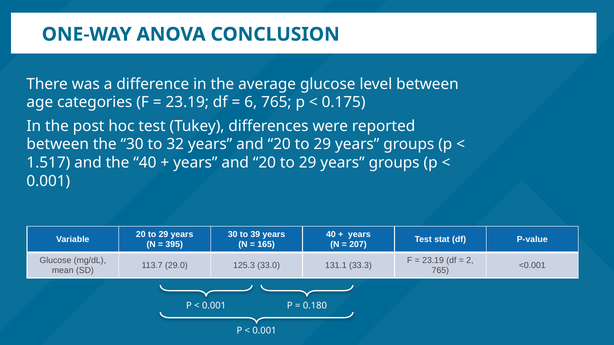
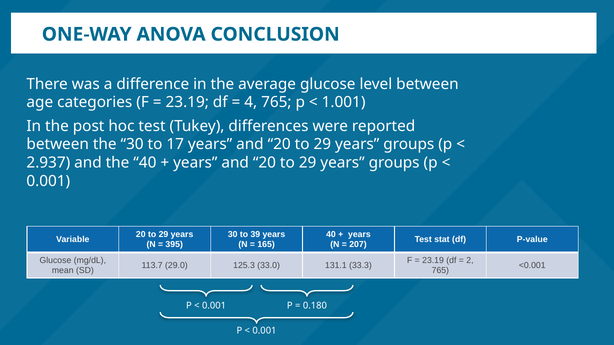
6: 6 -> 4
0.175: 0.175 -> 1.001
32: 32 -> 17
1.517: 1.517 -> 2.937
